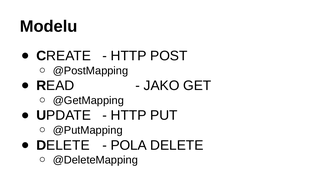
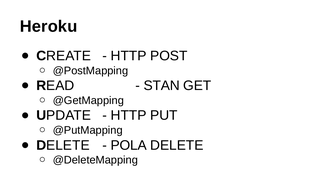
Modelu: Modelu -> Heroku
JAKO: JAKO -> STAN
